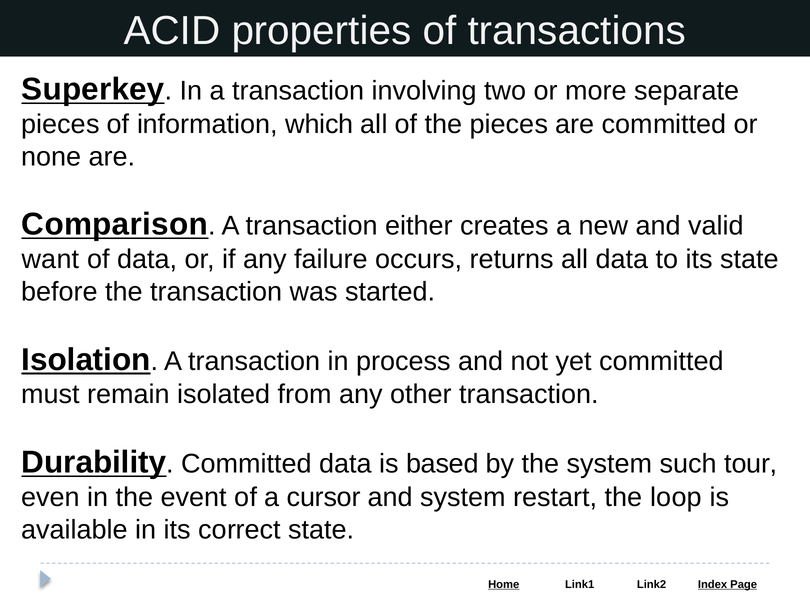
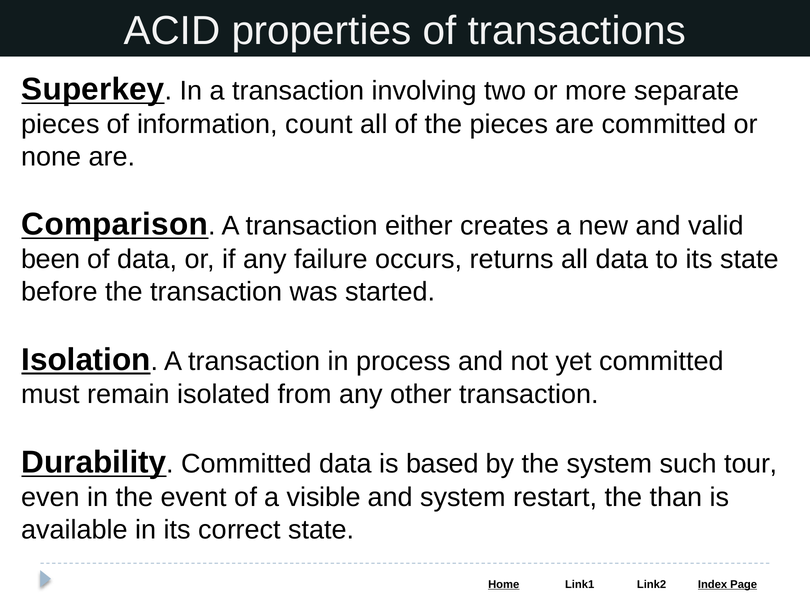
which: which -> count
want: want -> been
cursor: cursor -> visible
loop: loop -> than
